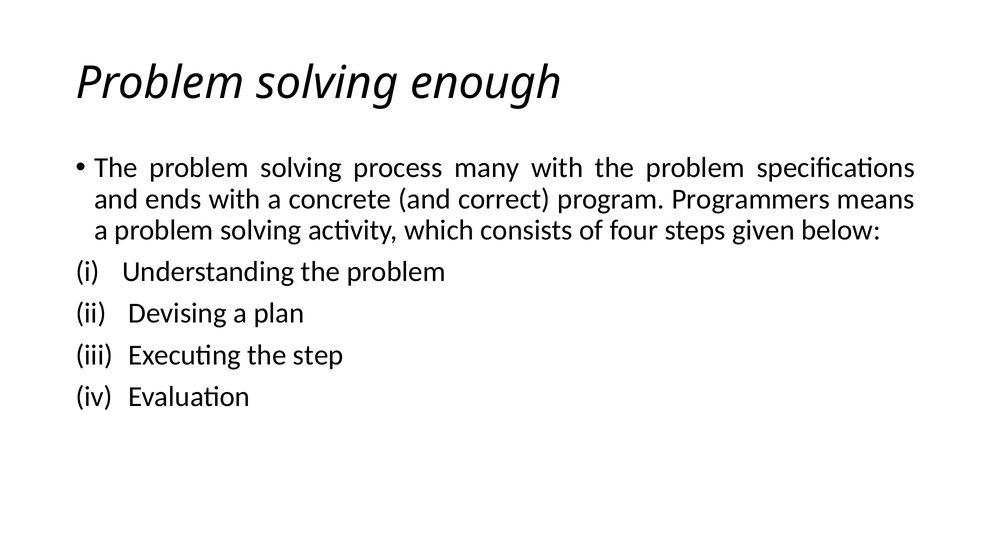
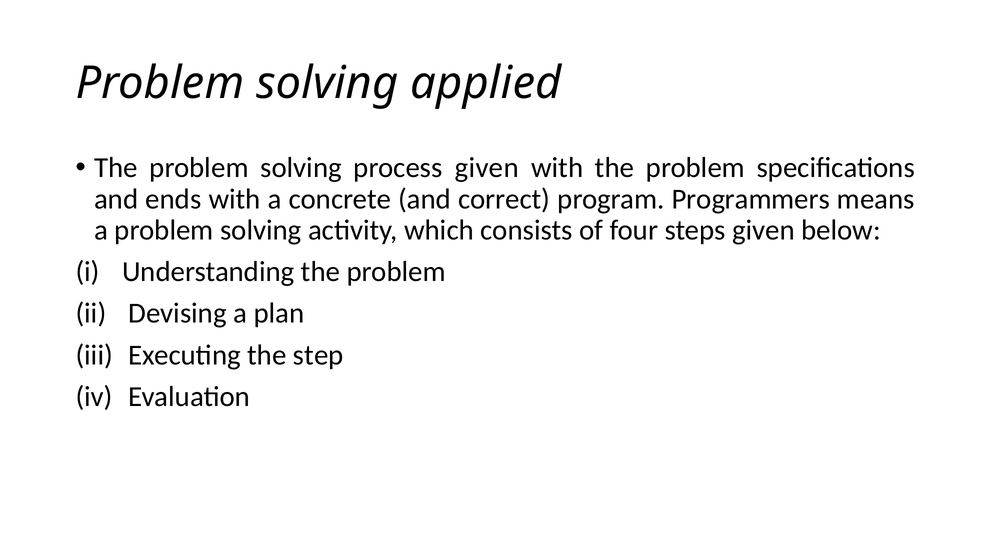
enough: enough -> applied
process many: many -> given
